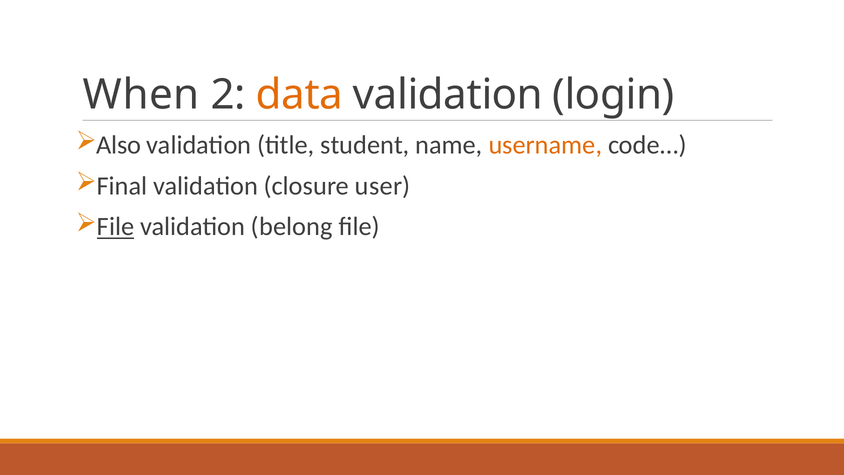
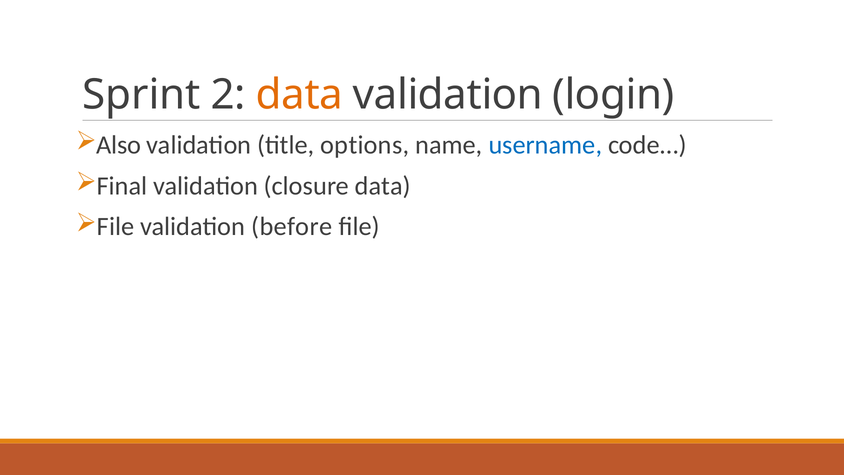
When: When -> Sprint
student: student -> options
username colour: orange -> blue
closure user: user -> data
File at (116, 227) underline: present -> none
belong: belong -> before
